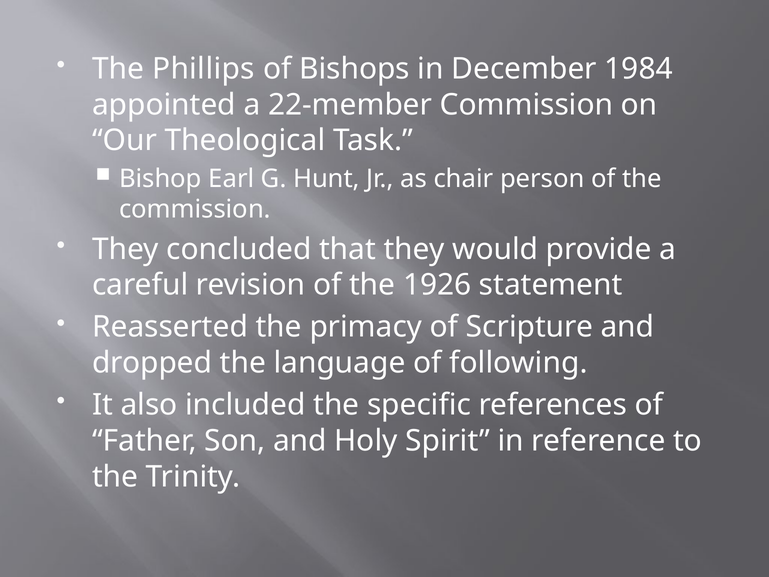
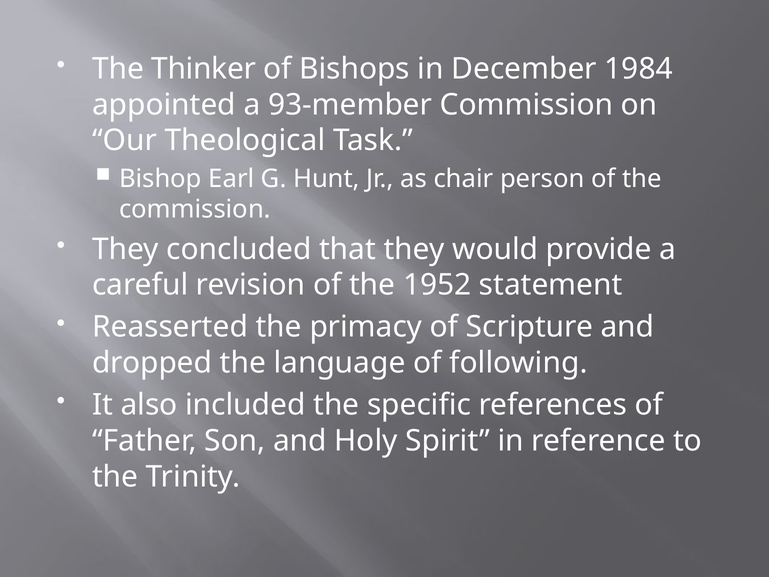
Phillips: Phillips -> Thinker
22-member: 22-member -> 93-member
1926: 1926 -> 1952
